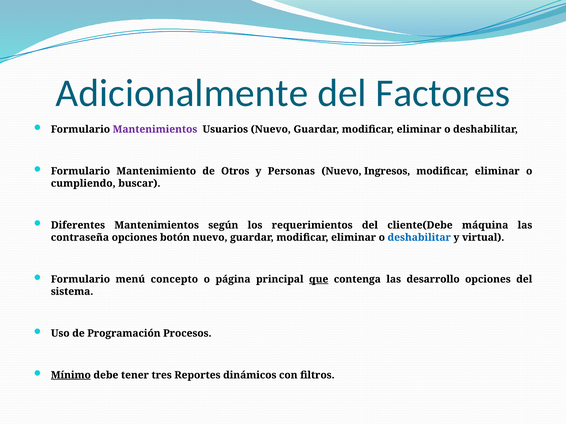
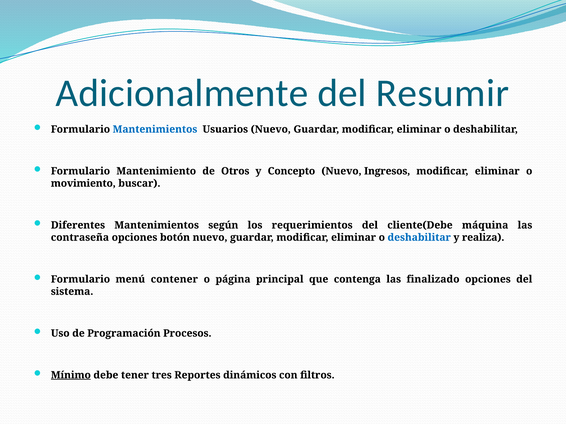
Factores: Factores -> Resumir
Mantenimientos at (155, 129) colour: purple -> blue
Personas: Personas -> Concepto
cumpliendo: cumpliendo -> movimiento
virtual: virtual -> realiza
concepto: concepto -> contener
que underline: present -> none
desarrollo: desarrollo -> finalizado
